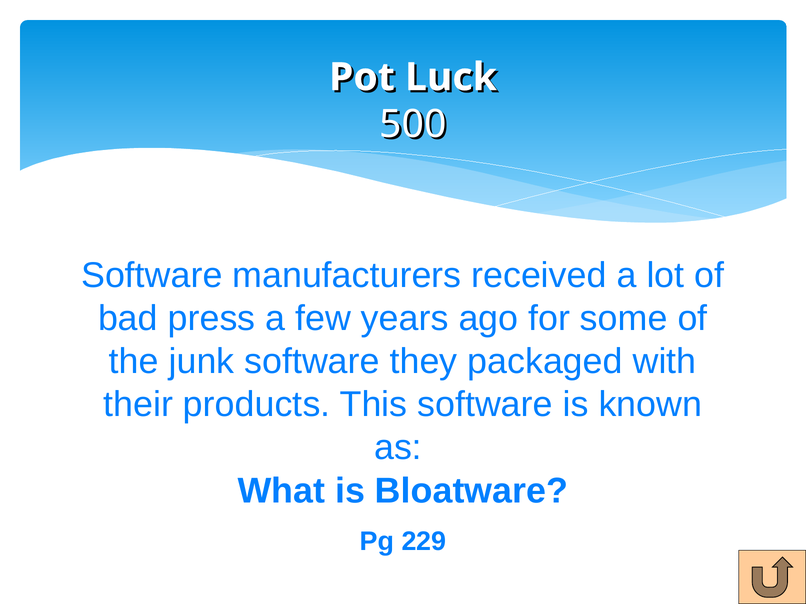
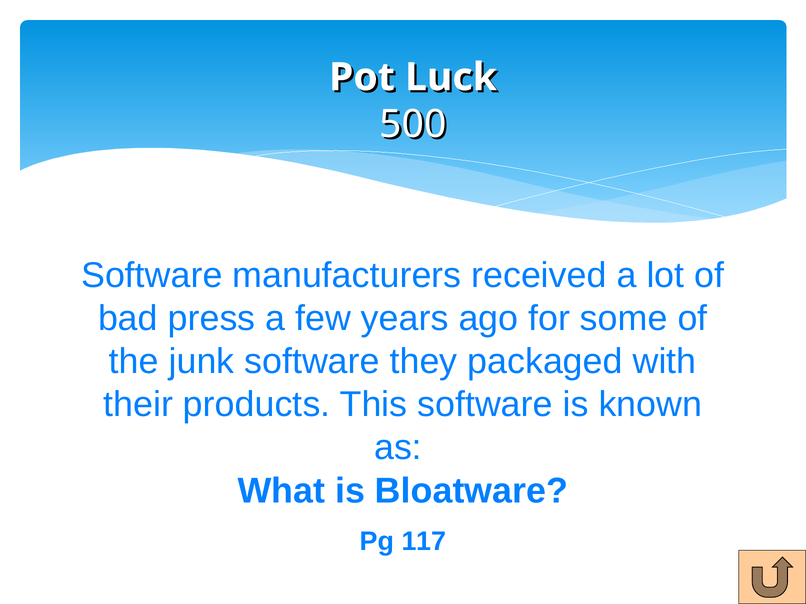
229: 229 -> 117
